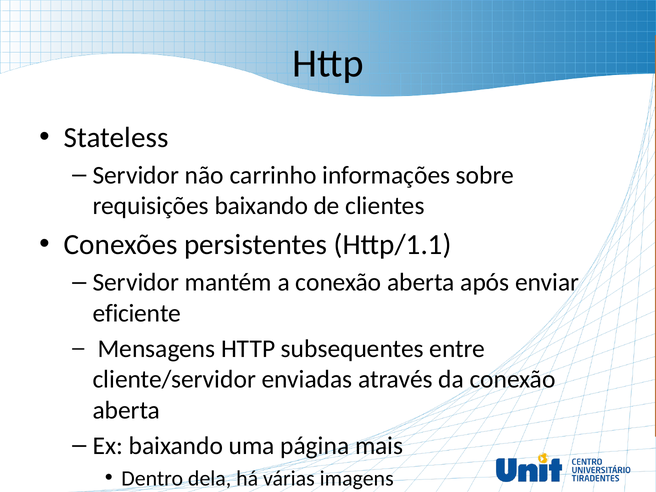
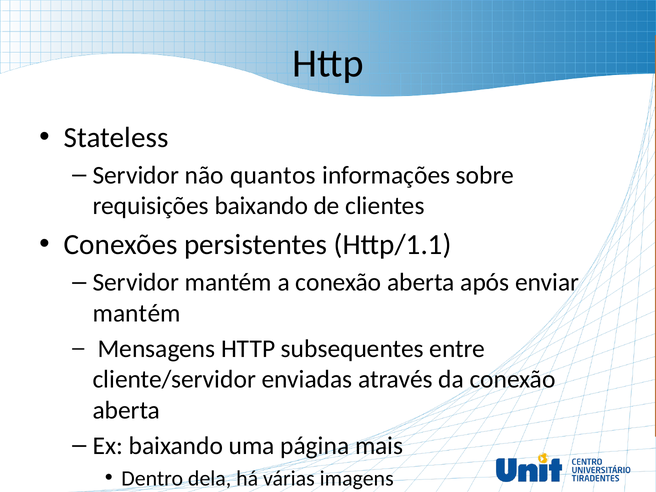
carrinho: carrinho -> quantos
eficiente at (137, 313): eficiente -> mantém
